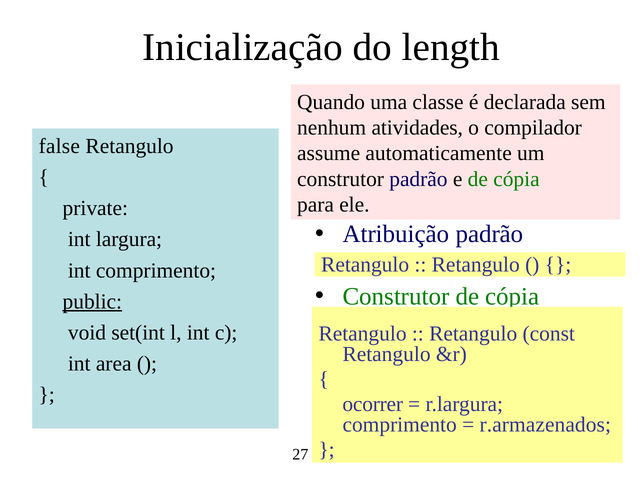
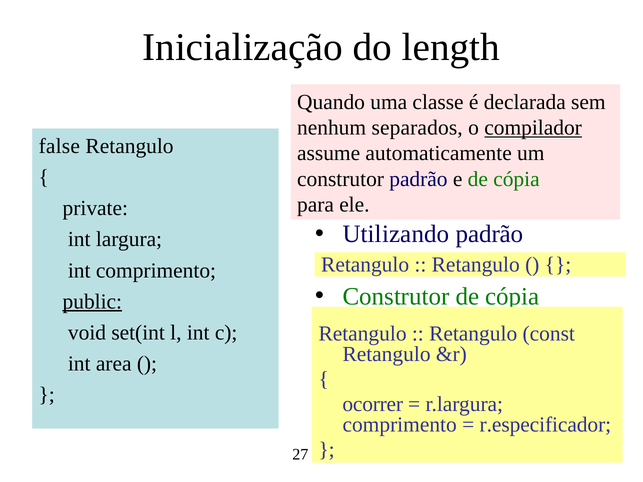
atividades: atividades -> separados
compilador underline: none -> present
Atribuição: Atribuição -> Utilizando
r.armazenados: r.armazenados -> r.especificador
